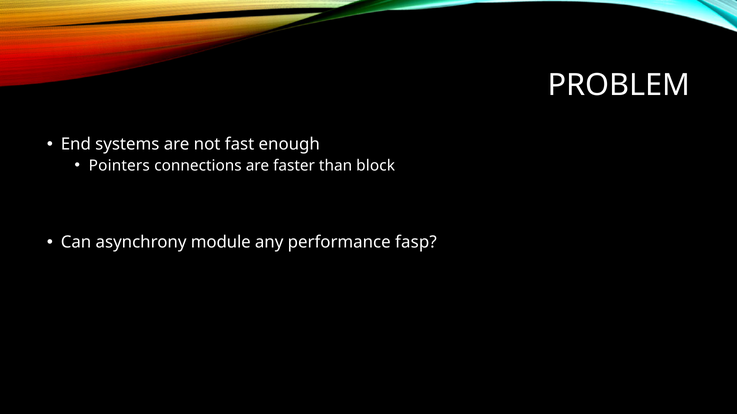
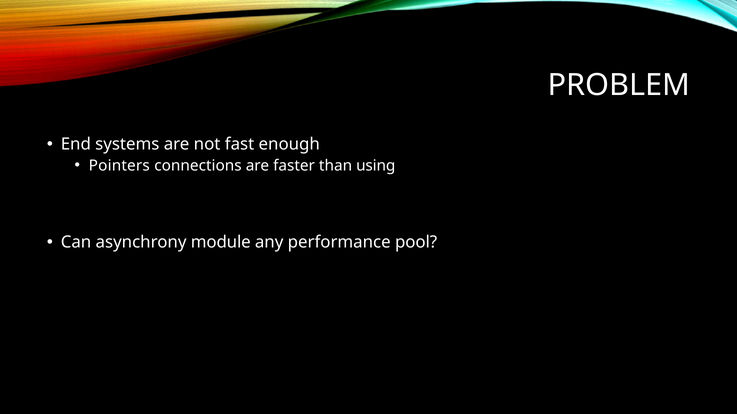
block: block -> using
fasp: fasp -> pool
